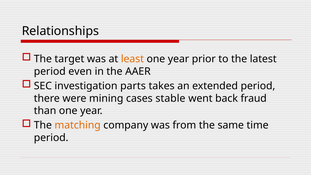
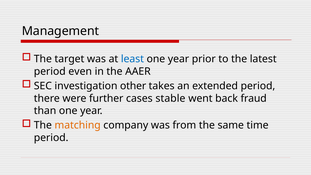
Relationships: Relationships -> Management
least colour: orange -> blue
parts: parts -> other
mining: mining -> further
